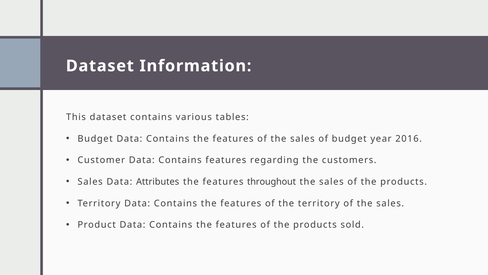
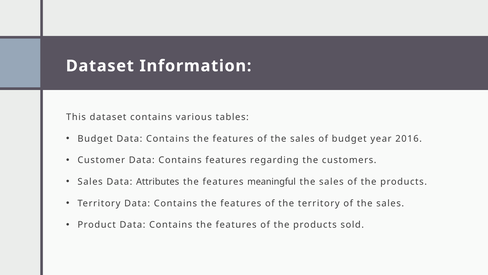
throughout: throughout -> meaningful
